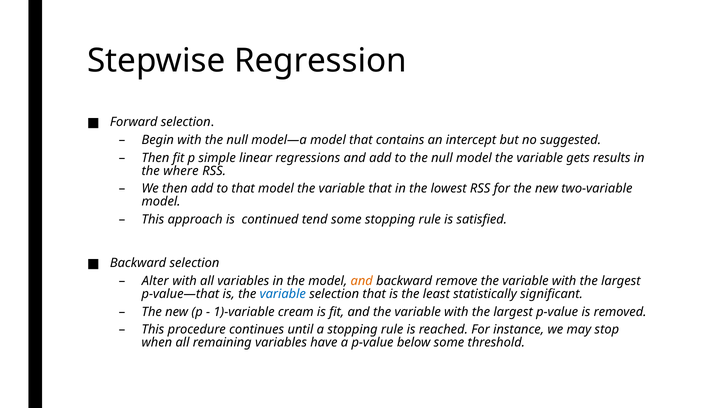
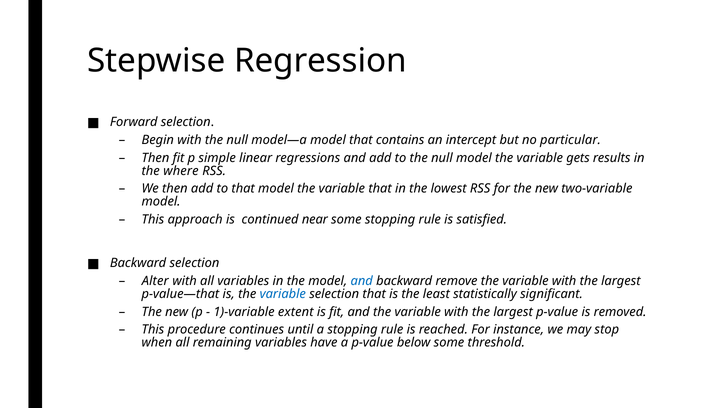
suggested: suggested -> particular
tend: tend -> near
and at (362, 281) colour: orange -> blue
cream: cream -> extent
